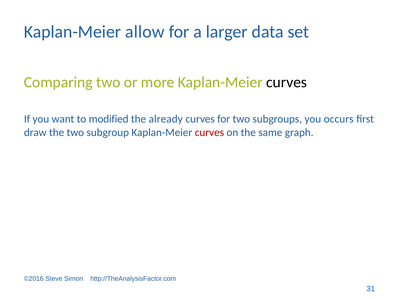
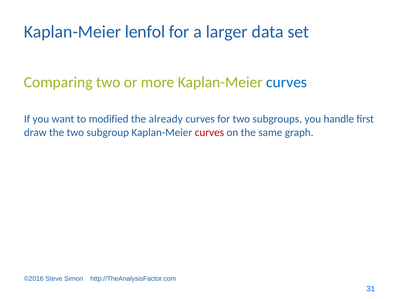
allow: allow -> lenfol
curves at (287, 82) colour: black -> blue
occurs: occurs -> handle
